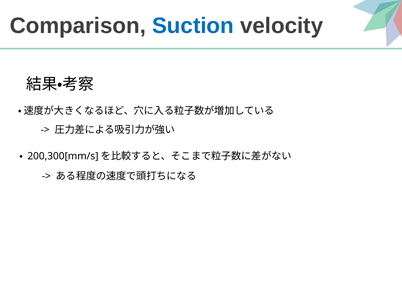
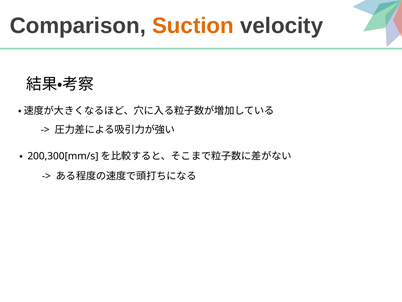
Suction colour: blue -> orange
